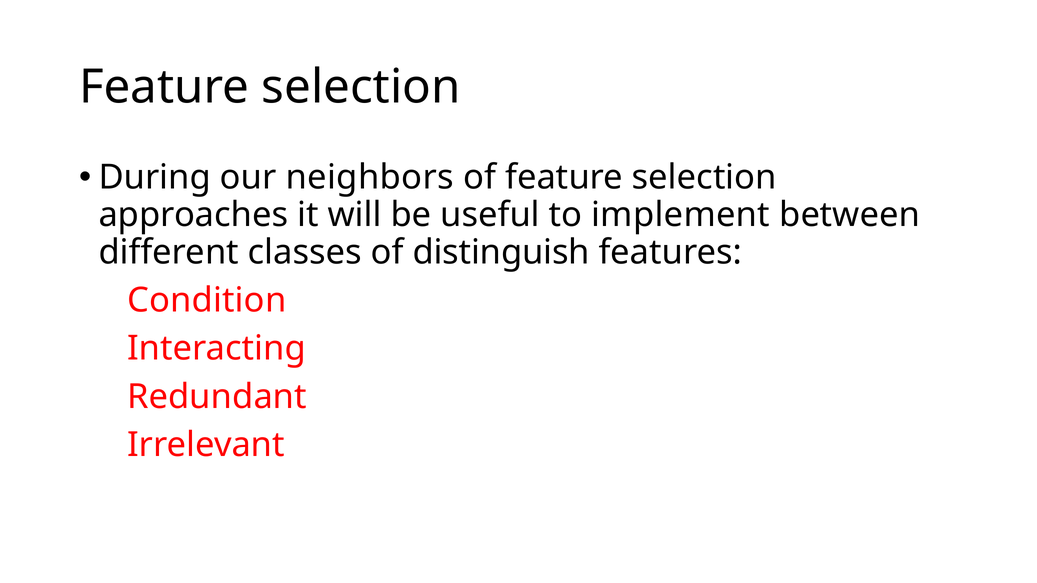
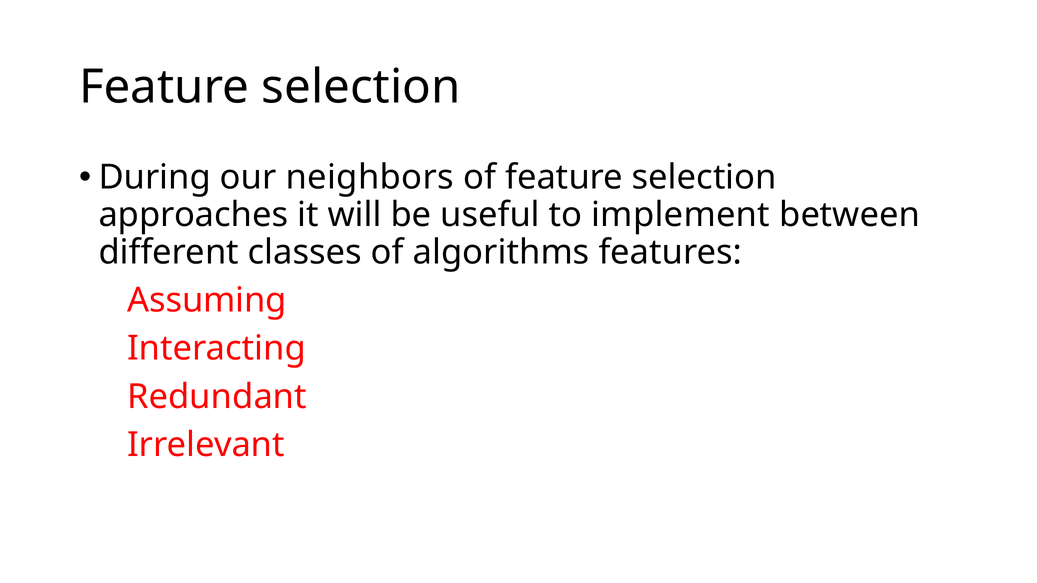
distinguish: distinguish -> algorithms
Condition: Condition -> Assuming
